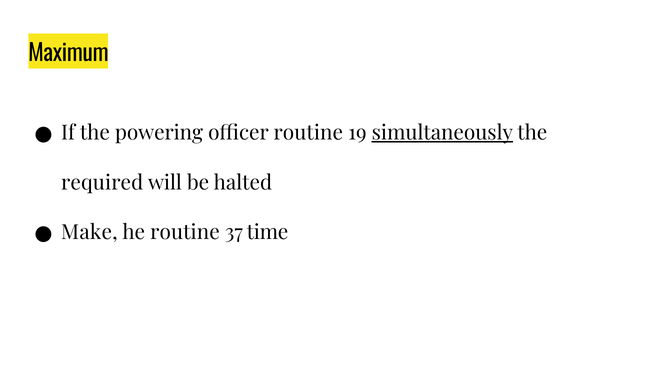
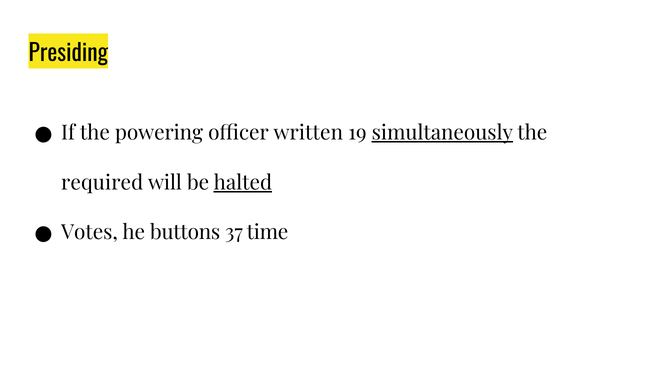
Maximum: Maximum -> Presiding
officer routine: routine -> written
halted underline: none -> present
Make: Make -> Votes
he routine: routine -> buttons
